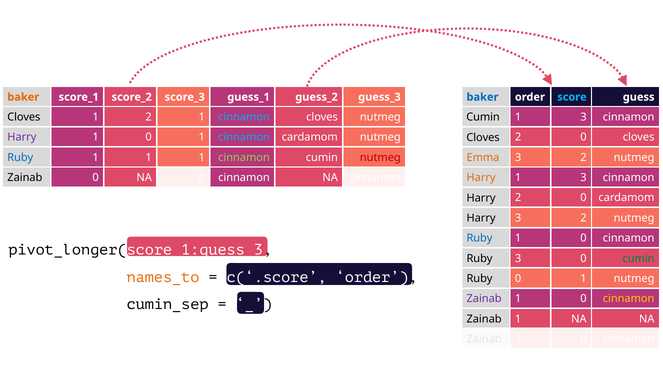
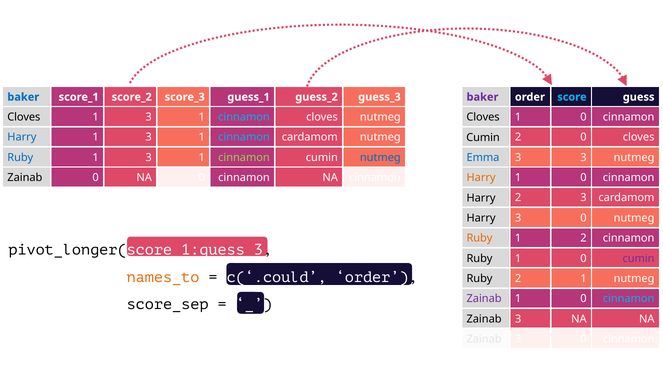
baker at (23, 97) colour: orange -> blue
baker at (482, 97) colour: blue -> purple
2 at (149, 117): 2 -> 3
Cumin at (483, 117): Cumin -> Cloves
3 at (583, 117): 3 -> 0
Harry at (22, 137) colour: purple -> blue
0 at (149, 137): 0 -> 3
Cloves at (483, 137): Cloves -> Cumin
1 at (149, 157): 1 -> 3
nutmeg at (380, 157) colour: red -> blue
Emma colour: orange -> blue
2 at (583, 157): 2 -> 3
3 at (583, 178): 3 -> 0
Harry 2 0: 0 -> 3
Harry 3 2: 2 -> 0
Ruby at (480, 238) colour: blue -> orange
0 at (583, 238): 0 -> 2
3 at (518, 258): 3 -> 1
cumin at (639, 258) colour: green -> purple
c(‘.score: c(‘.score -> c(‘.could
Ruby 0: 0 -> 2
cinnamon at (629, 299) colour: yellow -> light blue
cumin_sep: cumin_sep -> score_sep
1 at (518, 319): 1 -> 3
